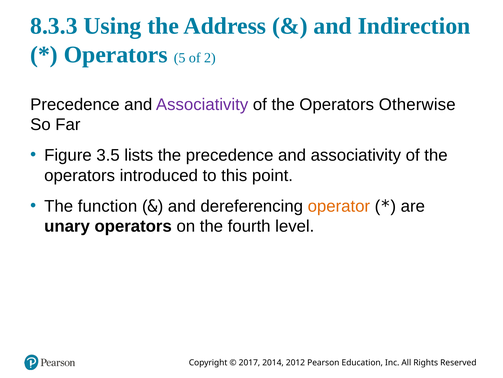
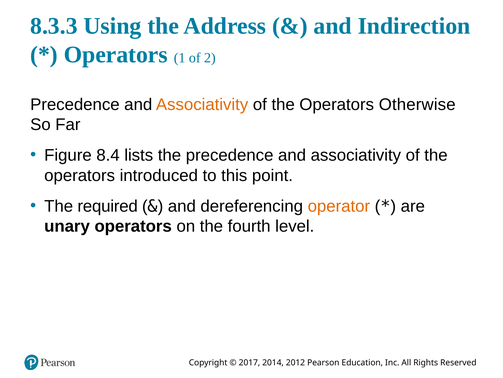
5: 5 -> 1
Associativity at (202, 104) colour: purple -> orange
3.5: 3.5 -> 8.4
function: function -> required
